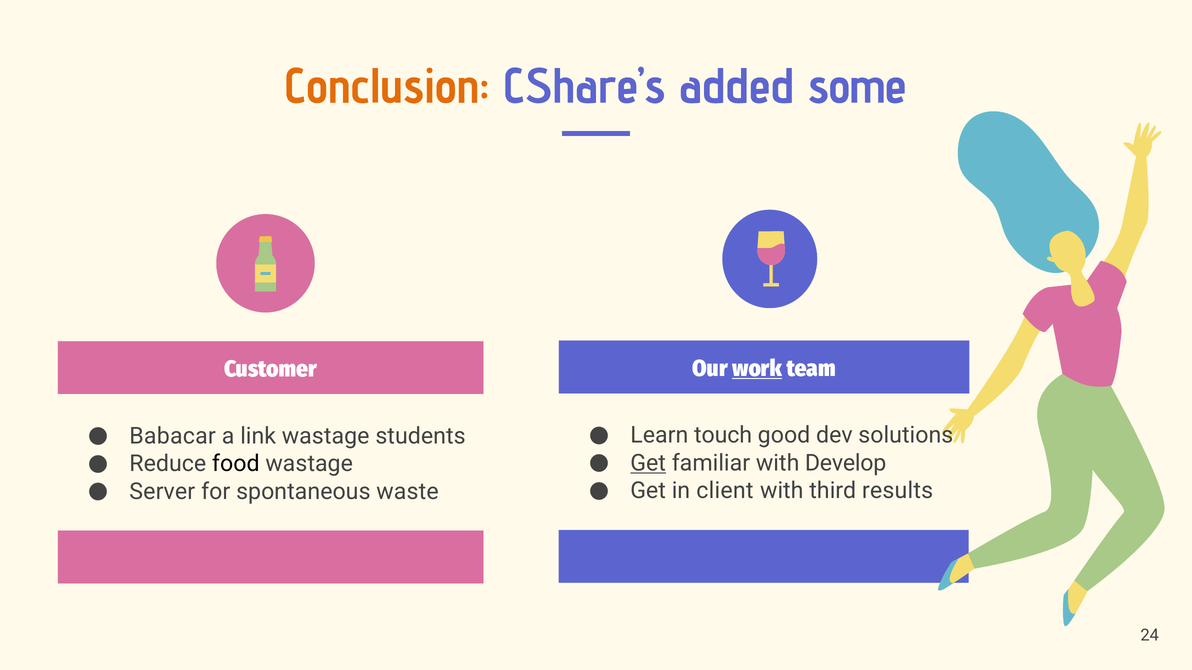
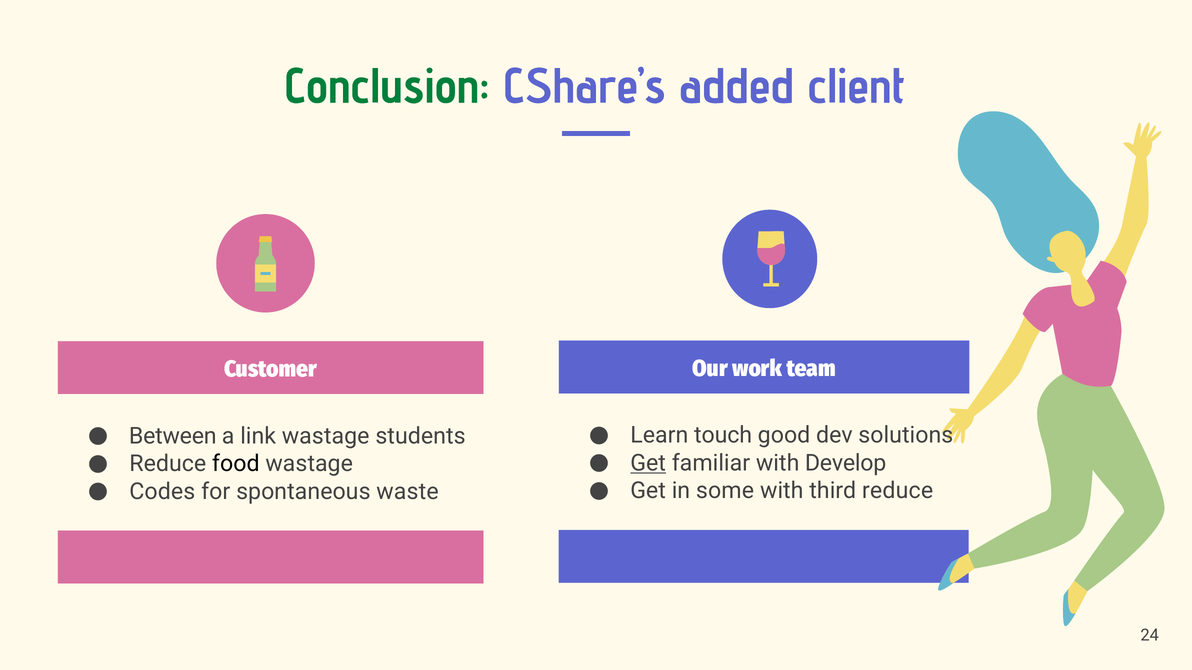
Conclusion colour: orange -> green
some: some -> client
work underline: present -> none
Babacar: Babacar -> Between
client: client -> some
third results: results -> reduce
Server: Server -> Codes
